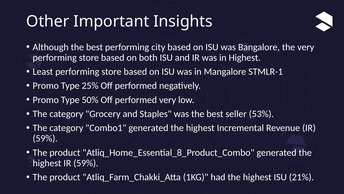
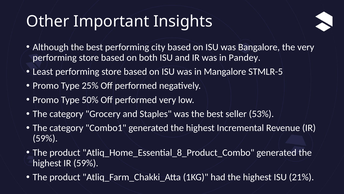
in Highest: Highest -> Pandey
STMLR-1: STMLR-1 -> STMLR-5
